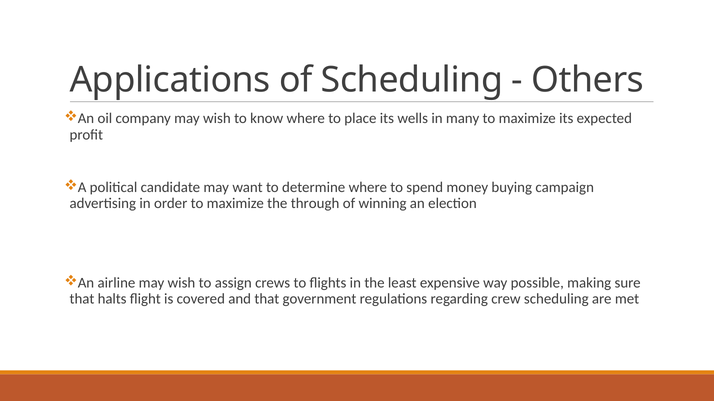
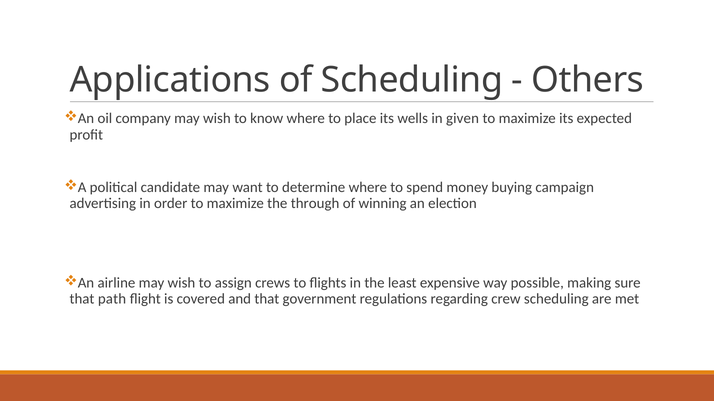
many: many -> given
halts: halts -> path
